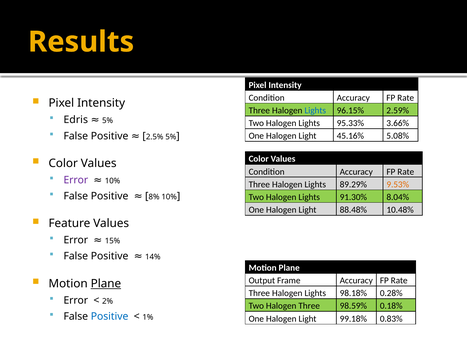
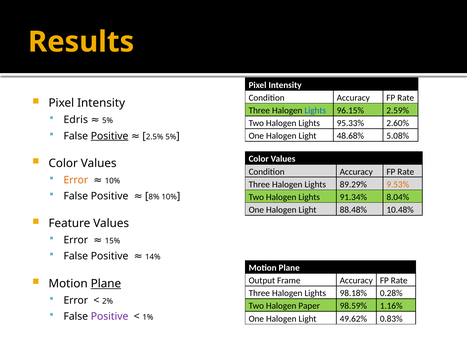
3.66%: 3.66% -> 2.60%
Positive at (110, 136) underline: none -> present
45.16%: 45.16% -> 48.68%
Error at (76, 180) colour: purple -> orange
91.30%: 91.30% -> 91.34%
Halogen Three: Three -> Paper
0.18%: 0.18% -> 1.16%
Positive at (110, 317) colour: blue -> purple
99.18%: 99.18% -> 49.62%
